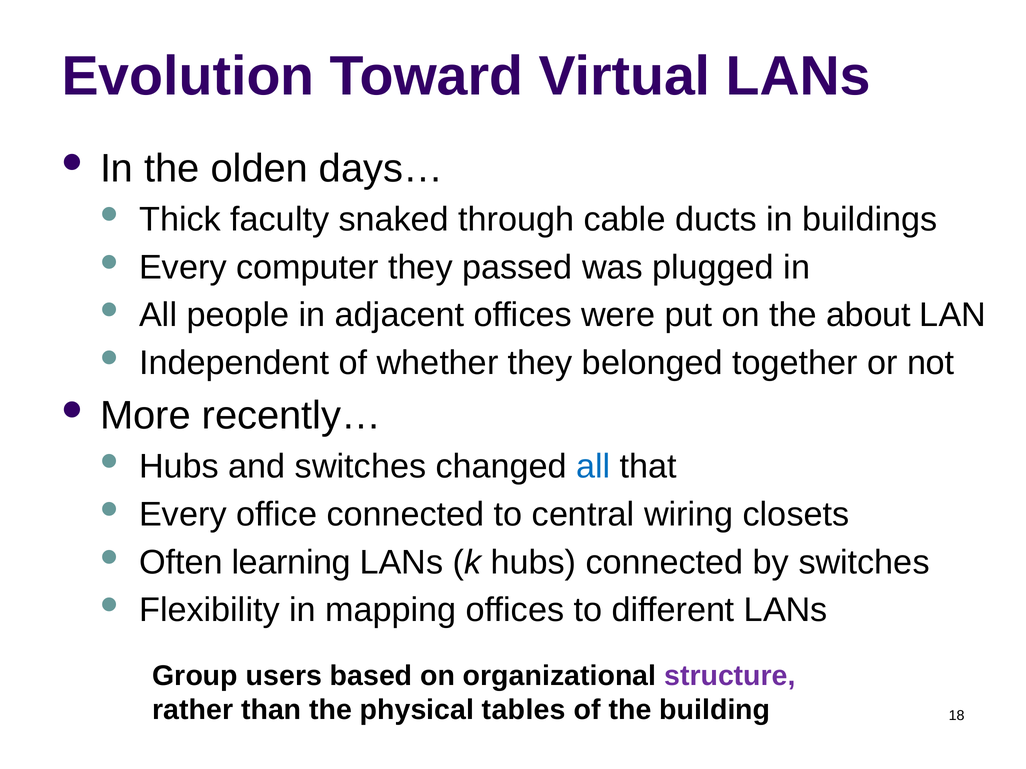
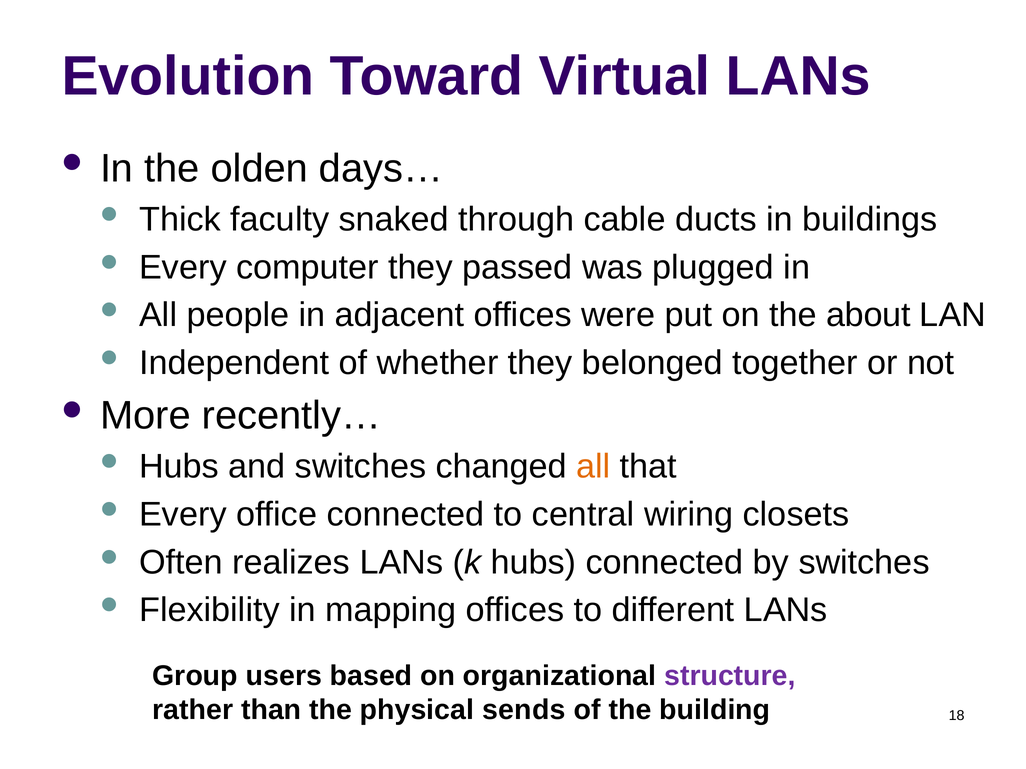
all at (593, 467) colour: blue -> orange
learning: learning -> realizes
tables: tables -> sends
